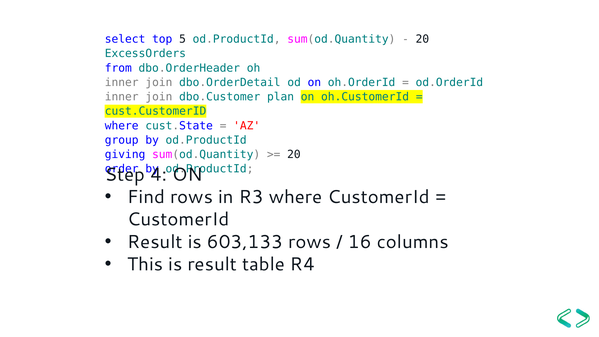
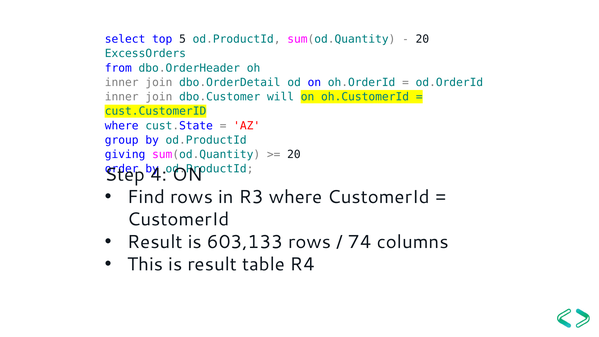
plan: plan -> will
16: 16 -> 74
